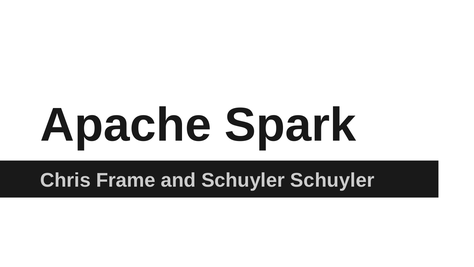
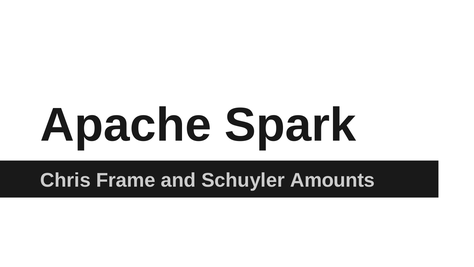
Schuyler Schuyler: Schuyler -> Amounts
